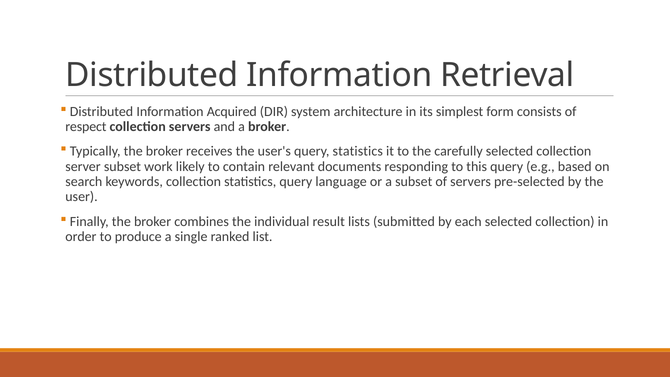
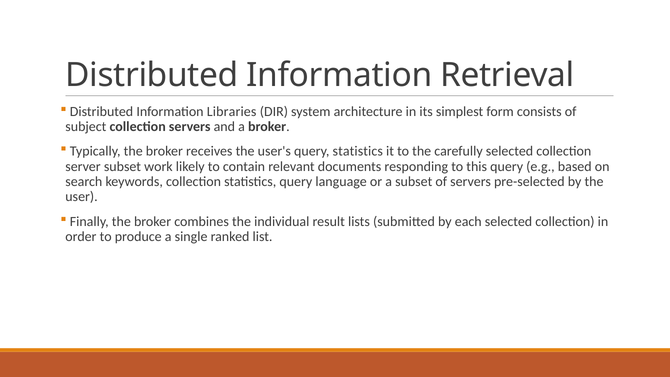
Acquired: Acquired -> Libraries
respect: respect -> subject
